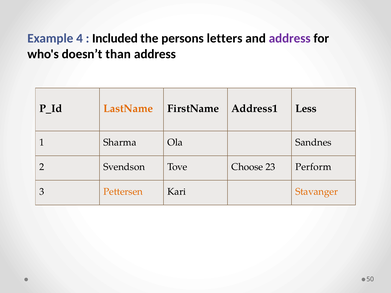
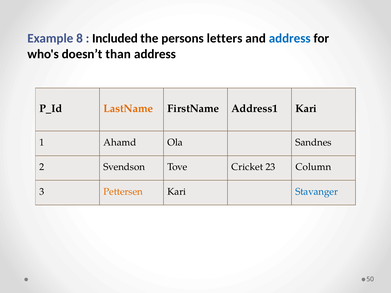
4: 4 -> 8
address at (290, 38) colour: purple -> blue
Address1 Less: Less -> Kari
Sharma: Sharma -> Ahamd
Choose: Choose -> Cricket
Perform: Perform -> Column
Stavanger colour: orange -> blue
